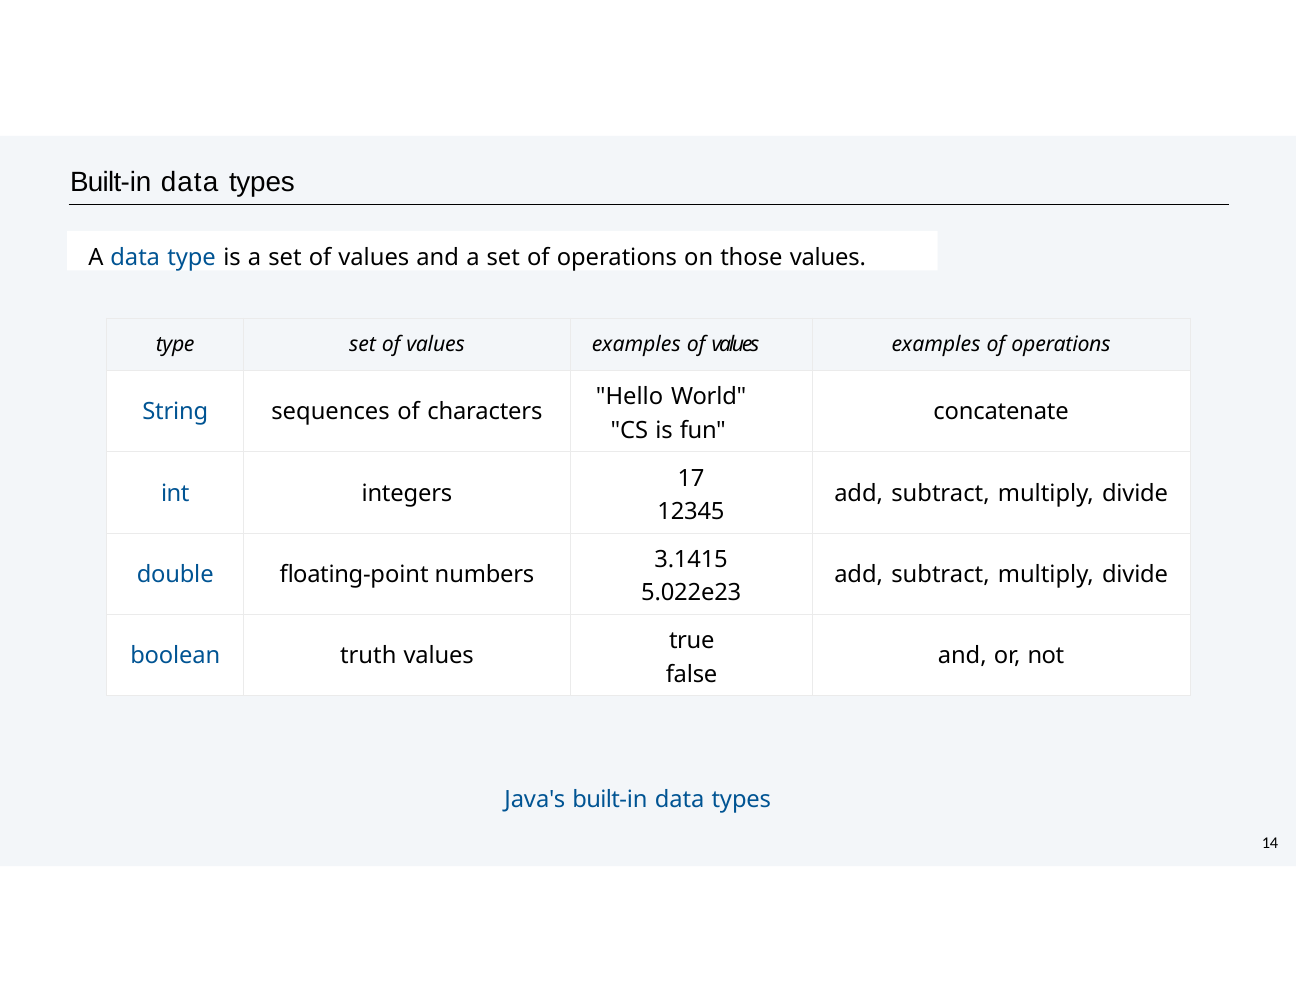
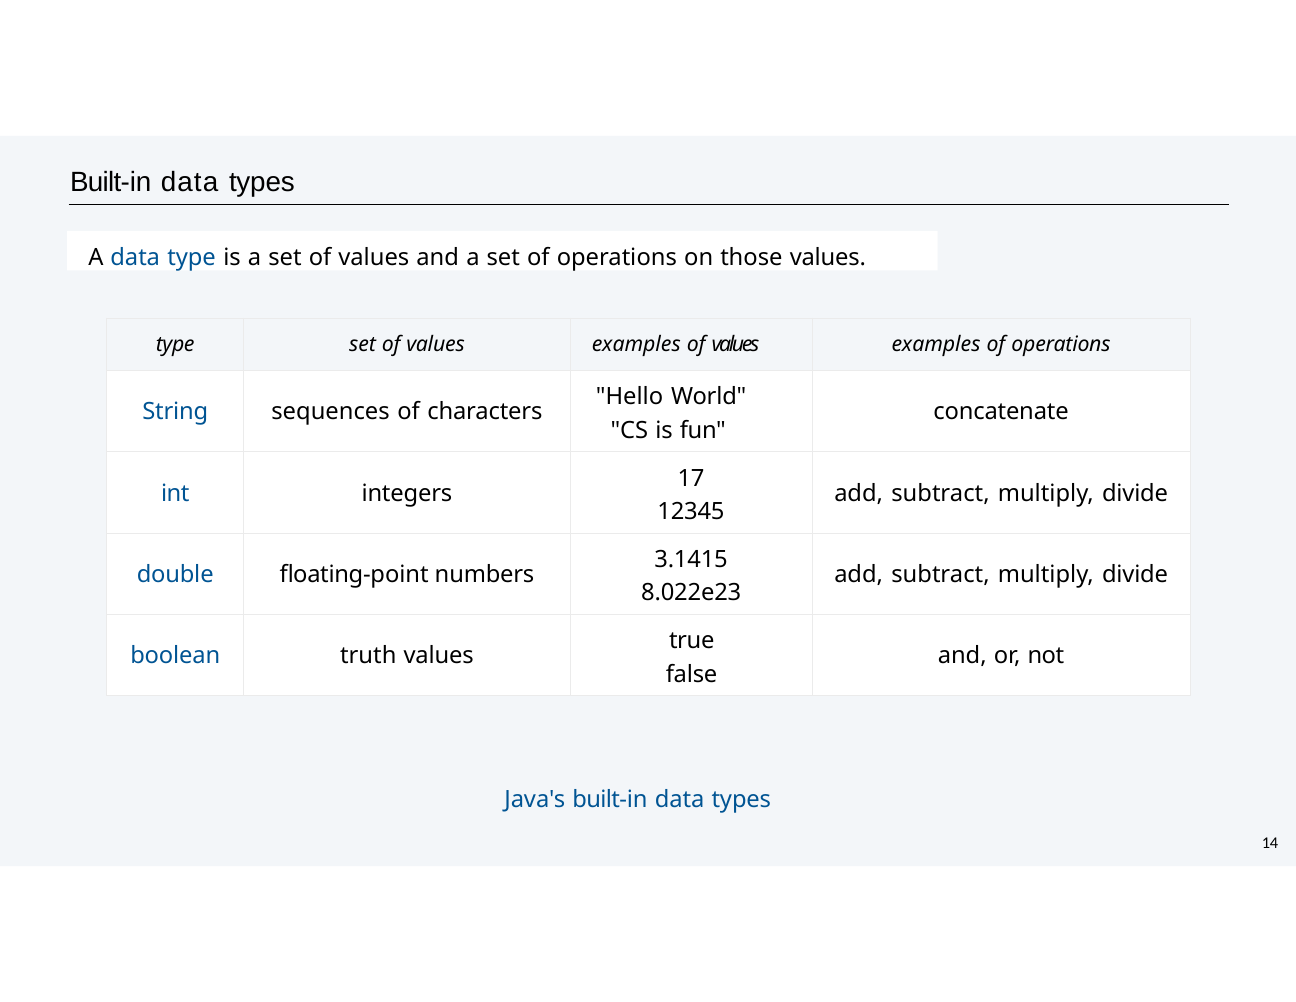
5.022e23: 5.022e23 -> 8.022e23
